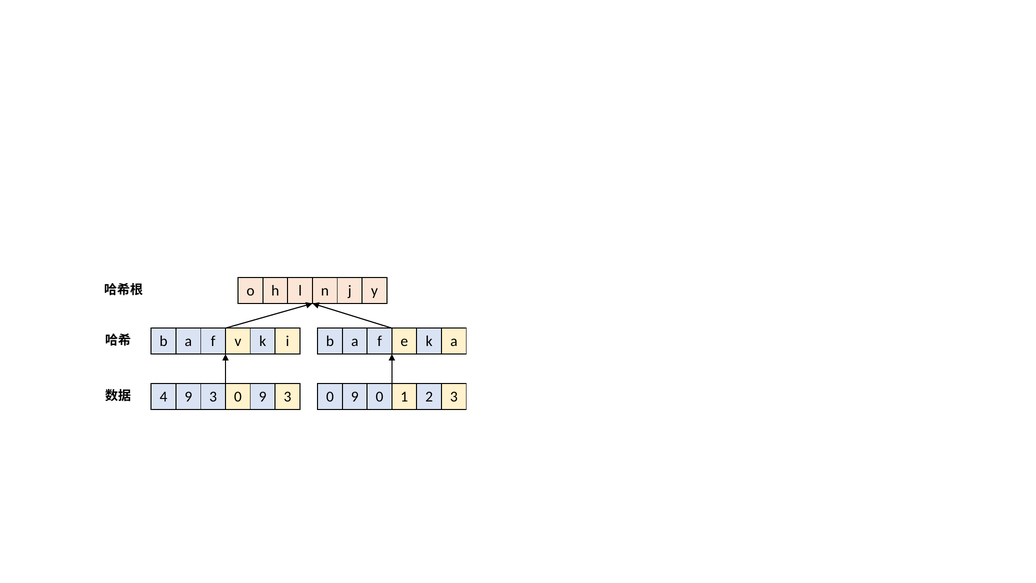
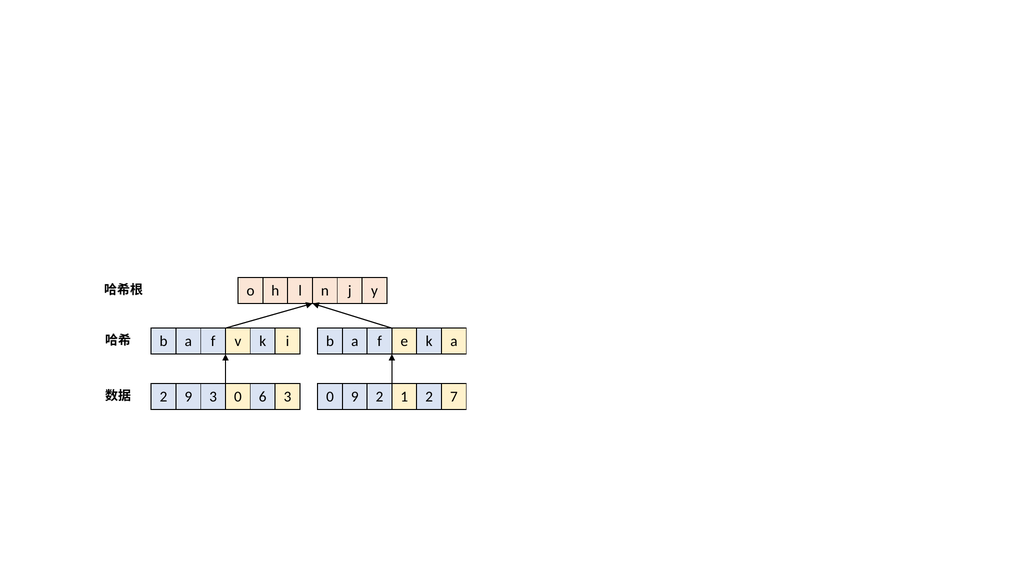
4 at (164, 397): 4 -> 2
9 at (263, 397): 9 -> 6
9 0: 0 -> 2
2 3: 3 -> 7
